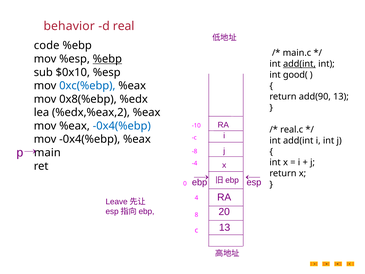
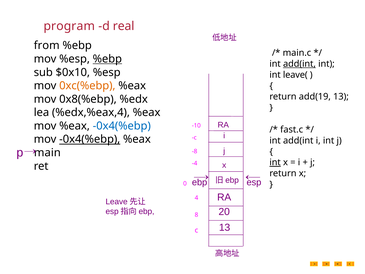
behavior: behavior -> program
code: code -> from
good(: good( -> leave(
0xc(%ebp colour: blue -> orange
add(90: add(90 -> add(19
%edx,%eax,2: %edx,%eax,2 -> %edx,%eax,4
real.c: real.c -> fast.c
-0x4(%ebp at (90, 139) underline: none -> present
int at (275, 162) underline: none -> present
